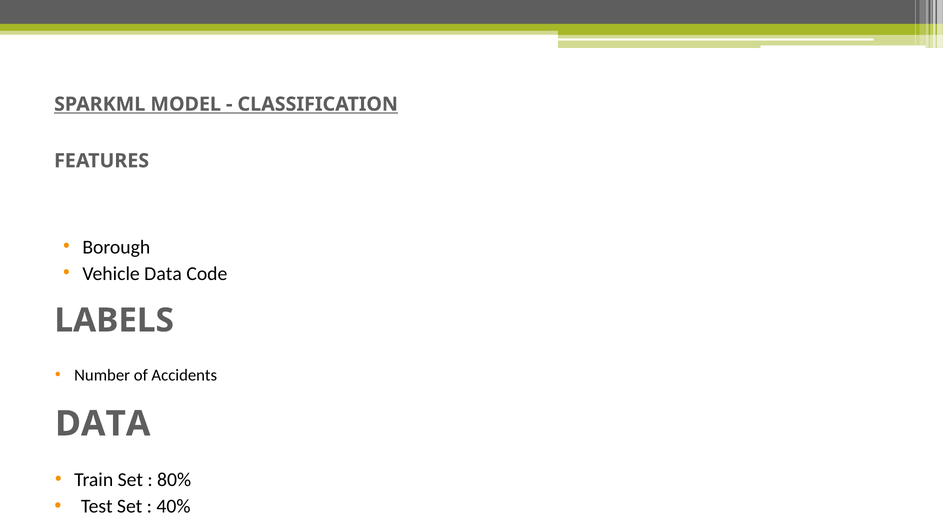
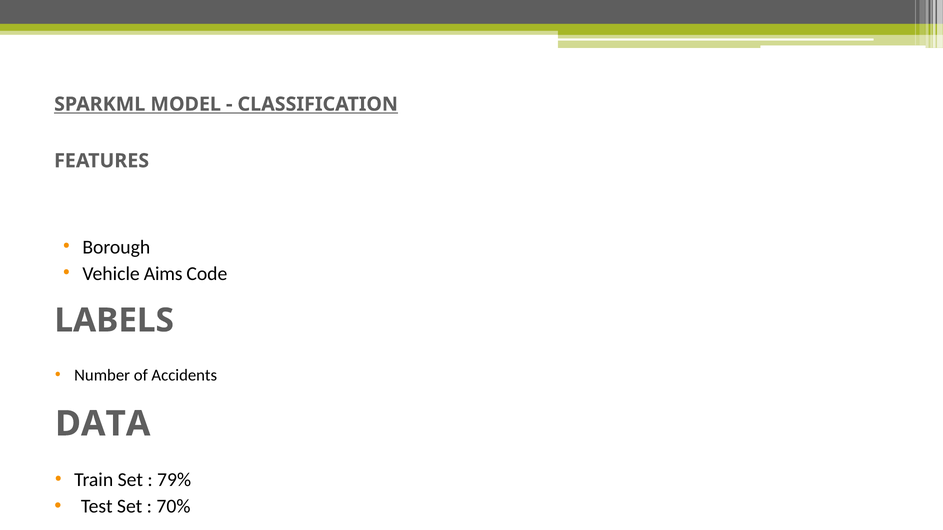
Vehicle Data: Data -> Aims
80%: 80% -> 79%
40%: 40% -> 70%
